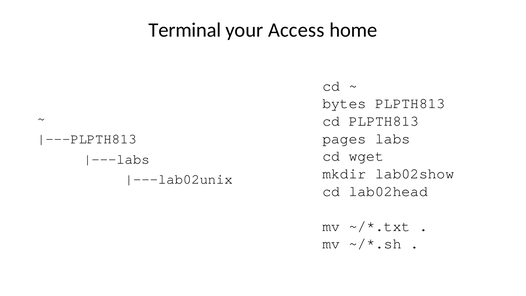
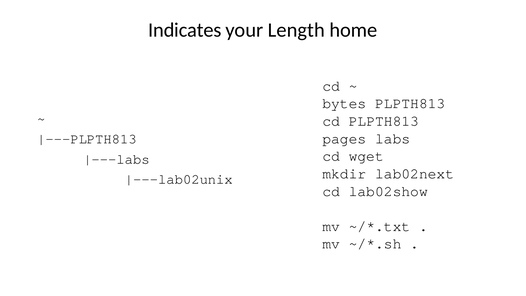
Terminal: Terminal -> Indicates
Access: Access -> Length
lab02show: lab02show -> lab02next
lab02head: lab02head -> lab02show
